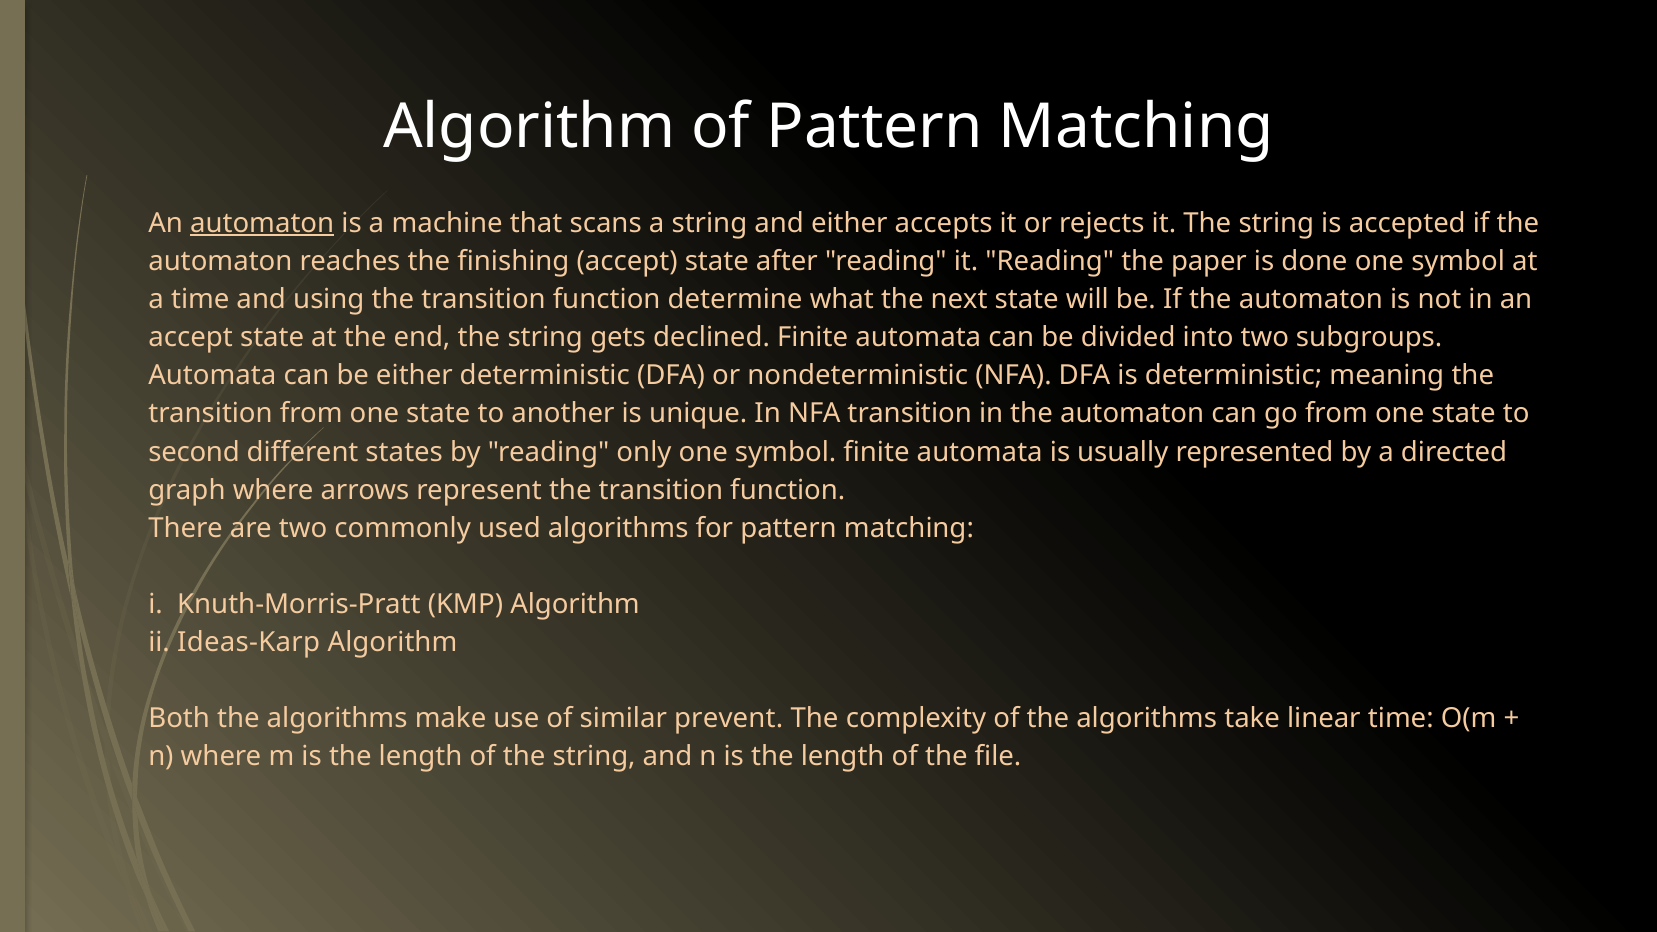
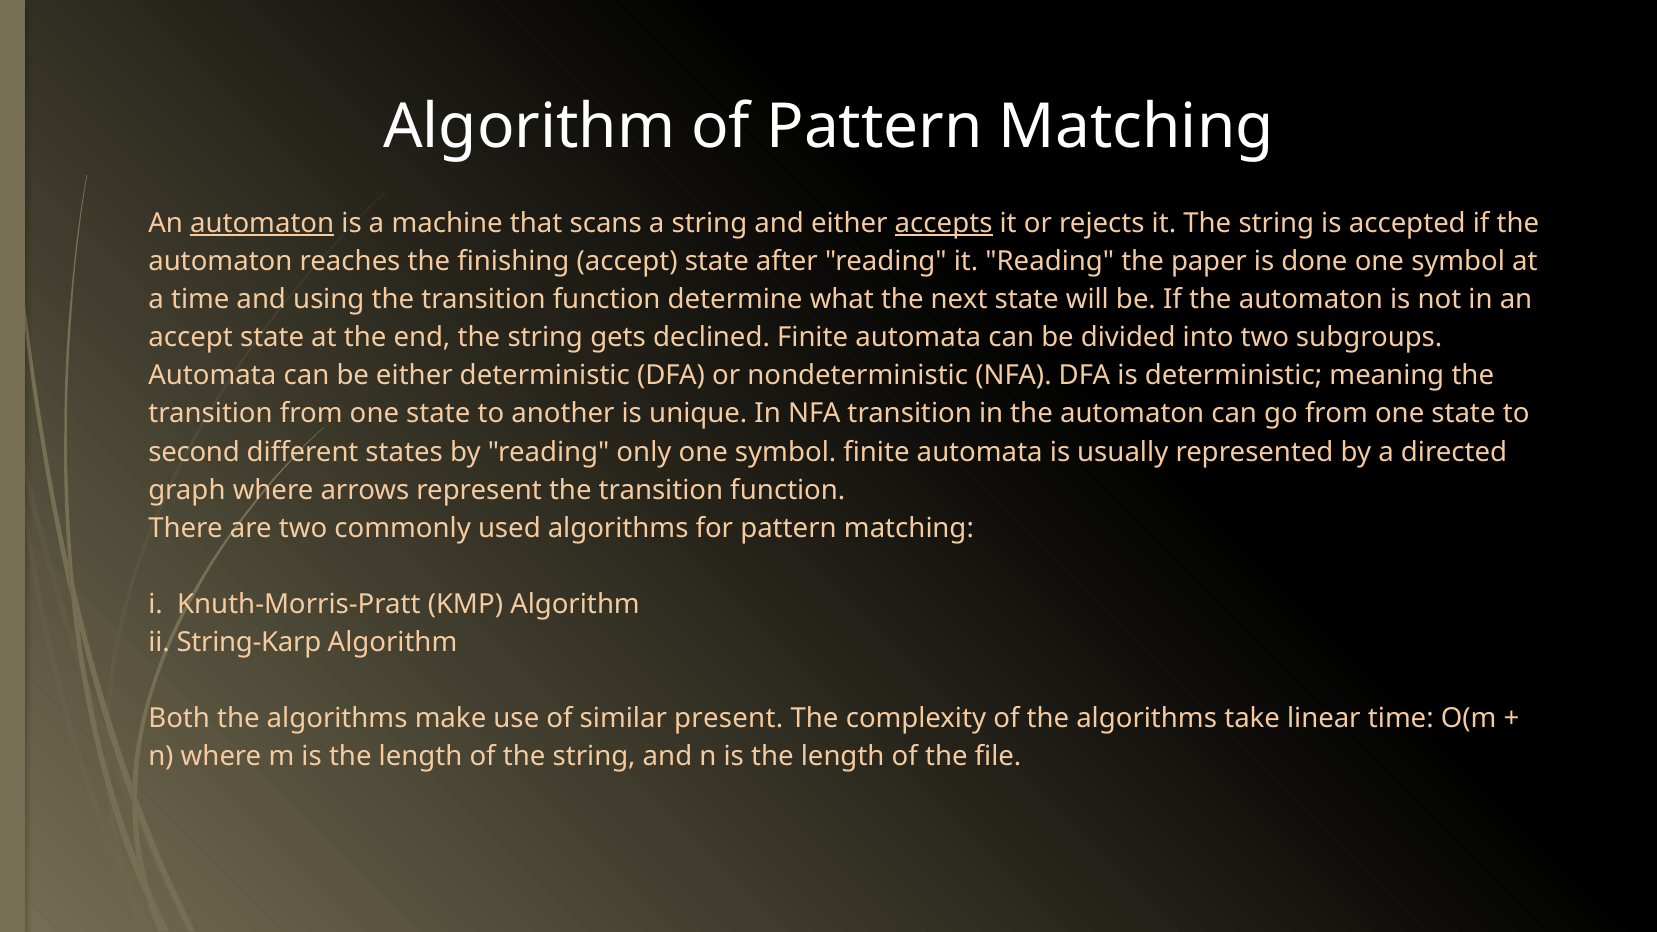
accepts underline: none -> present
Ideas-Karp: Ideas-Karp -> String-Karp
prevent: prevent -> present
